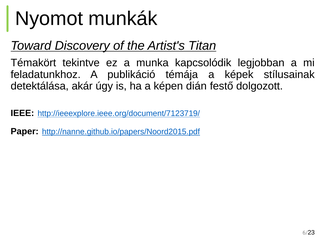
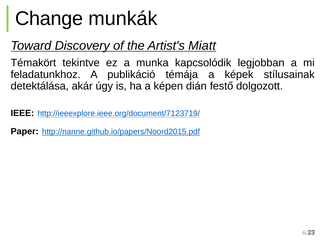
Nyomot: Nyomot -> Change
Titan: Titan -> Miatt
